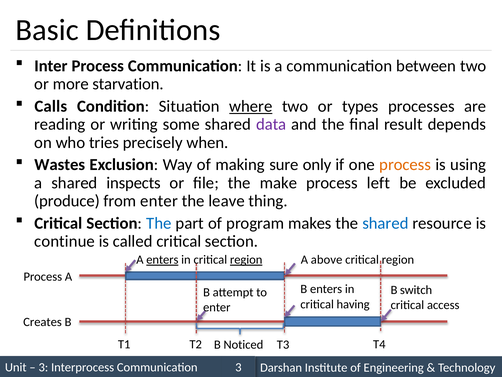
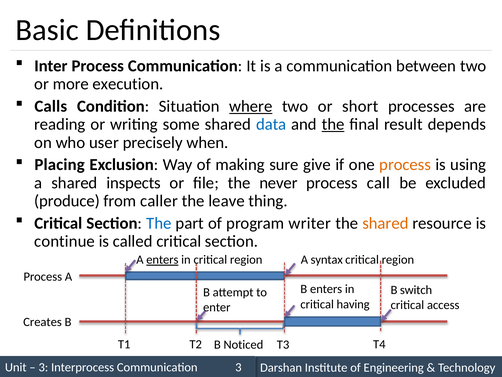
starvation: starvation -> execution
types: types -> short
data colour: purple -> blue
the at (333, 124) underline: none -> present
tries: tries -> user
Wastes: Wastes -> Placing
only: only -> give
make: make -> never
left: left -> call
from enter: enter -> caller
makes: makes -> writer
shared at (385, 223) colour: blue -> orange
region at (246, 259) underline: present -> none
above: above -> syntax
